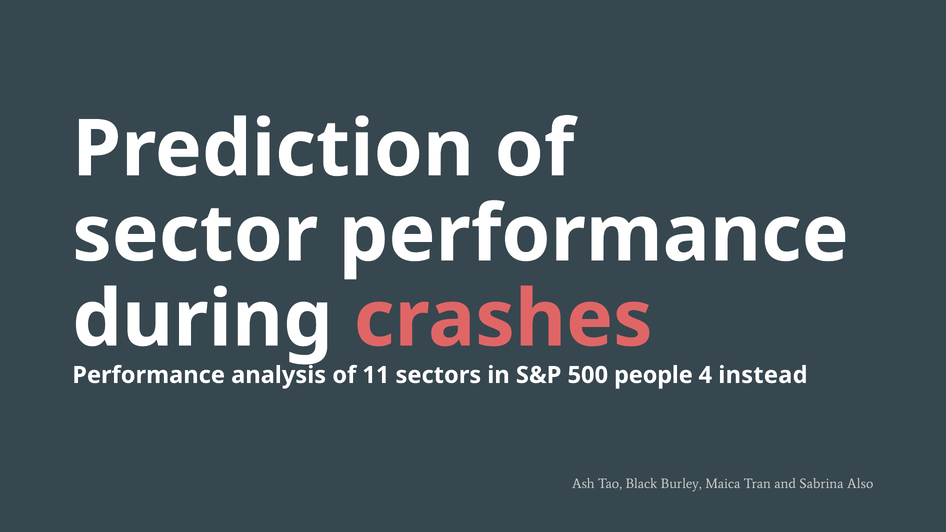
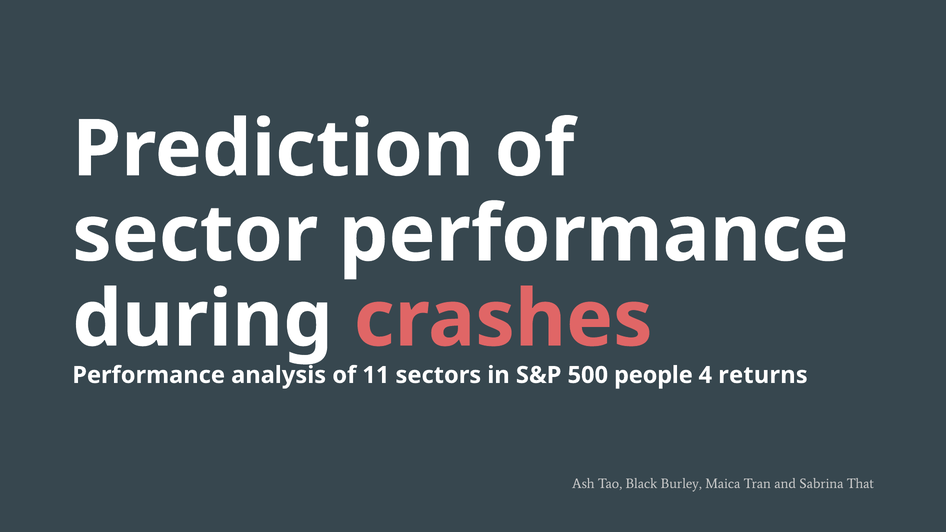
instead: instead -> returns
Also: Also -> That
